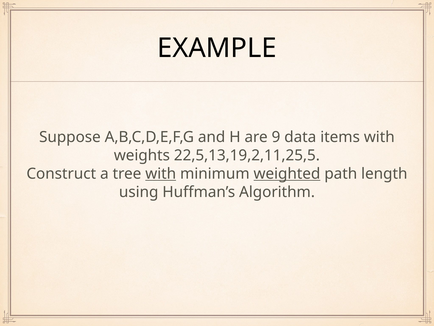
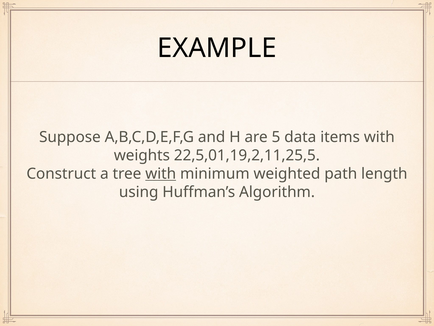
9: 9 -> 5
22,5,13,19,2,11,25,5: 22,5,13,19,2,11,25,5 -> 22,5,01,19,2,11,25,5
weighted underline: present -> none
